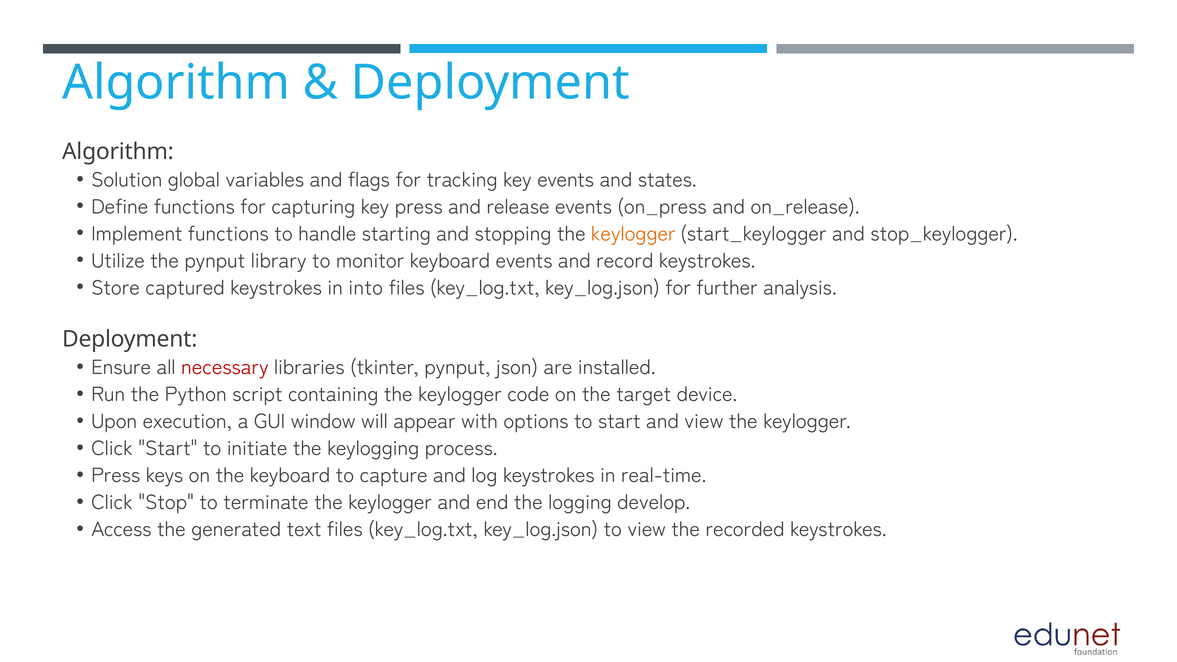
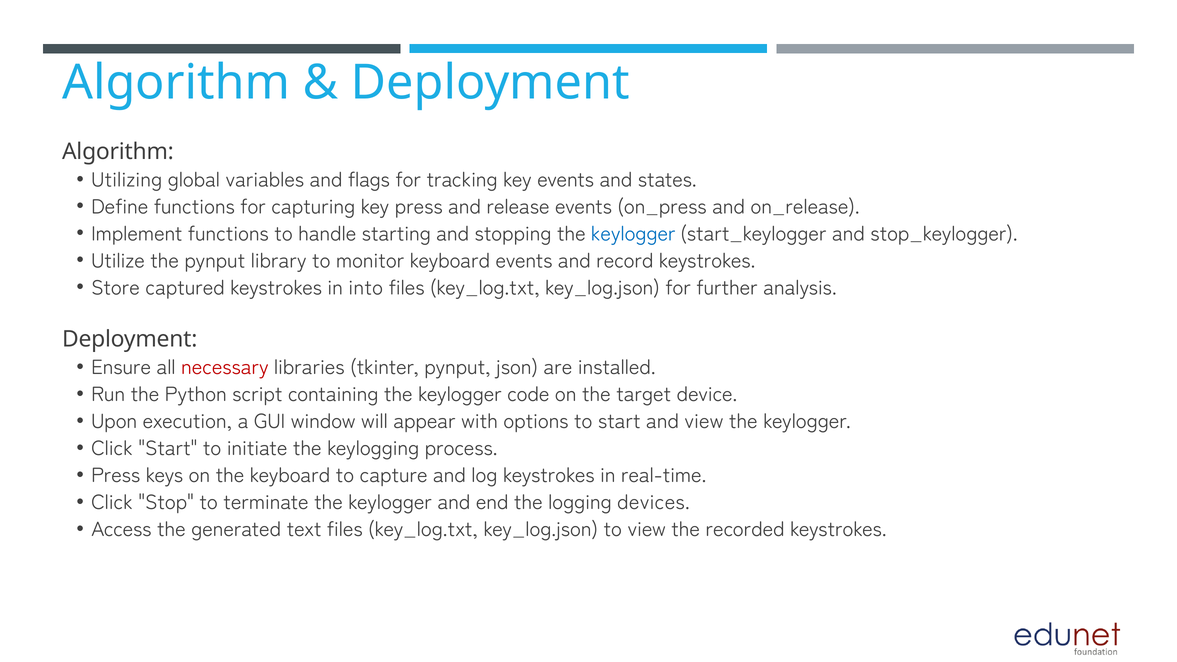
Solution: Solution -> Utilizing
keylogger at (633, 234) colour: orange -> blue
develop: develop -> devices
